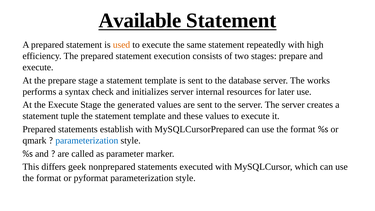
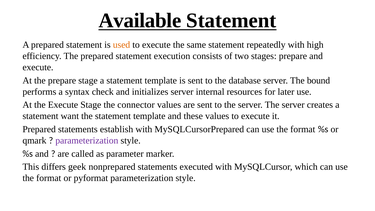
works: works -> bound
generated: generated -> connector
tuple: tuple -> want
parameterization at (87, 140) colour: blue -> purple
